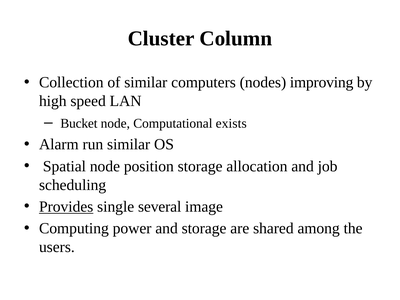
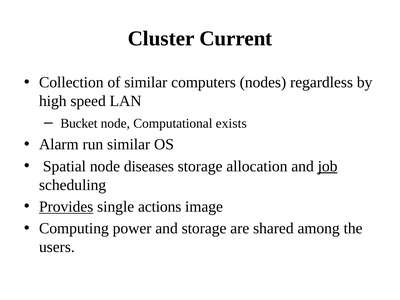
Column: Column -> Current
improving: improving -> regardless
position: position -> diseases
job underline: none -> present
several: several -> actions
